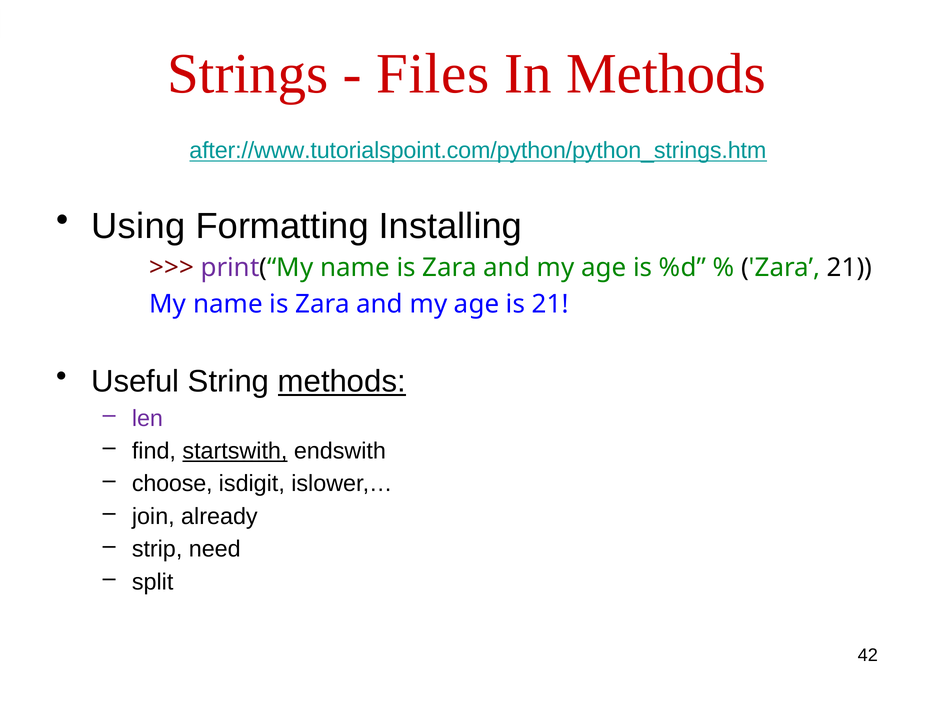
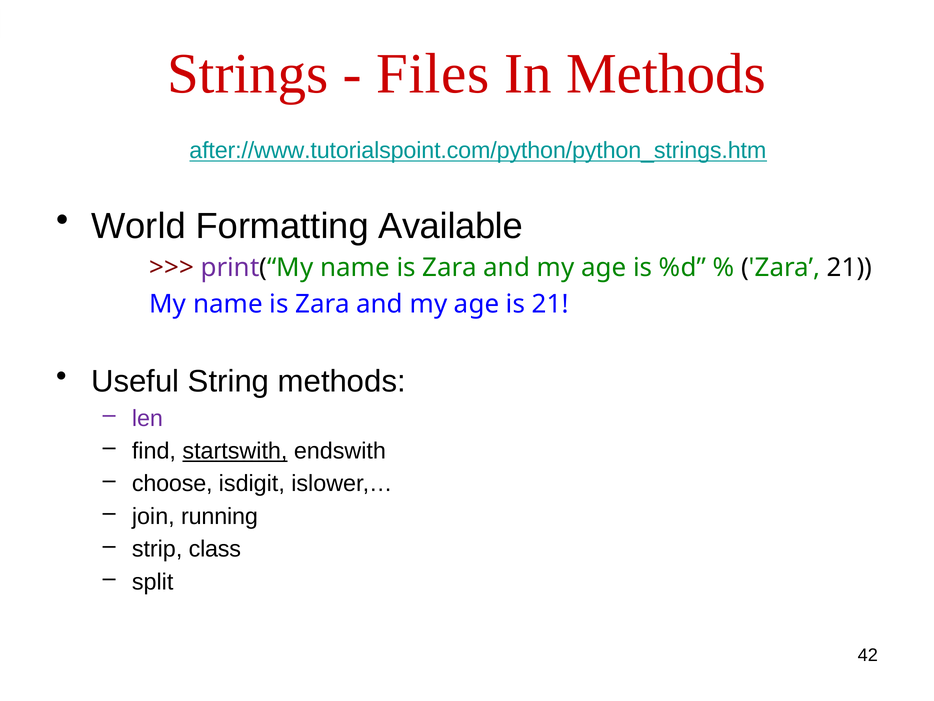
Using: Using -> World
Installing: Installing -> Available
methods at (342, 381) underline: present -> none
already: already -> running
need: need -> class
